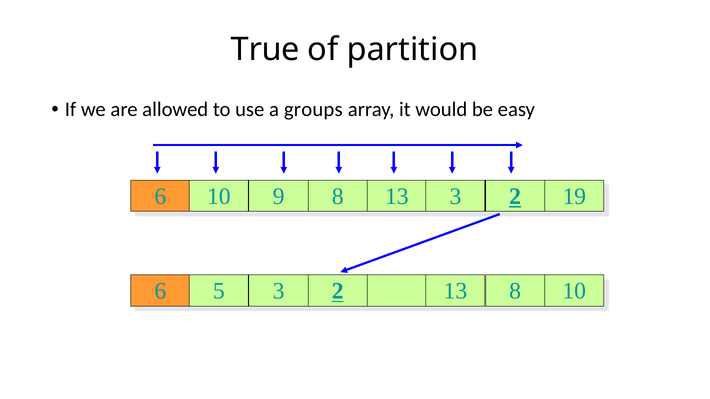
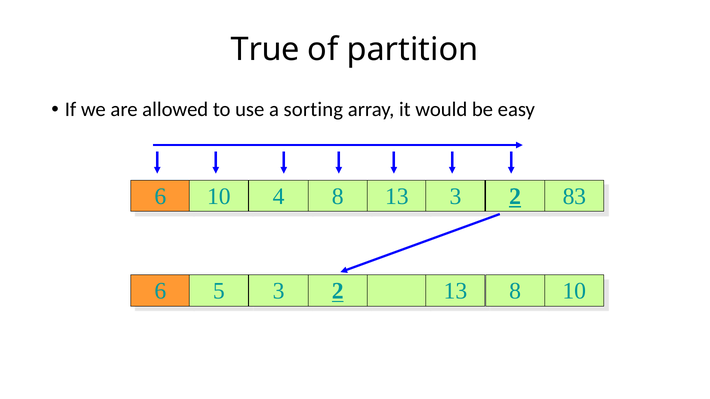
groups: groups -> sorting
9: 9 -> 4
19: 19 -> 83
